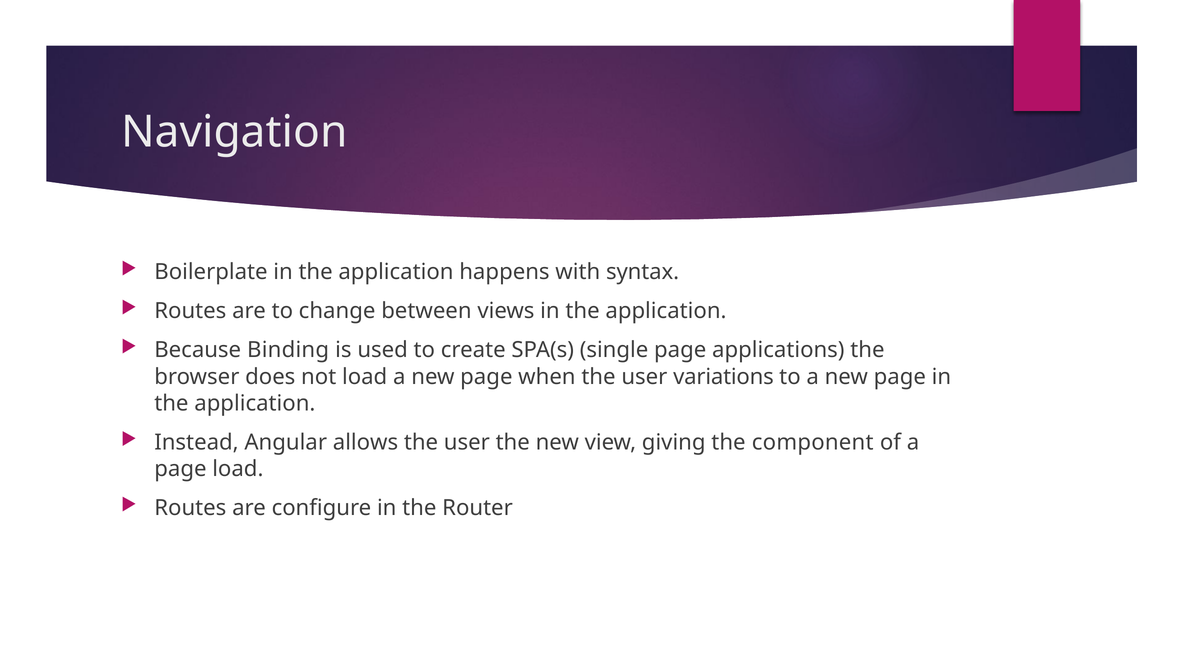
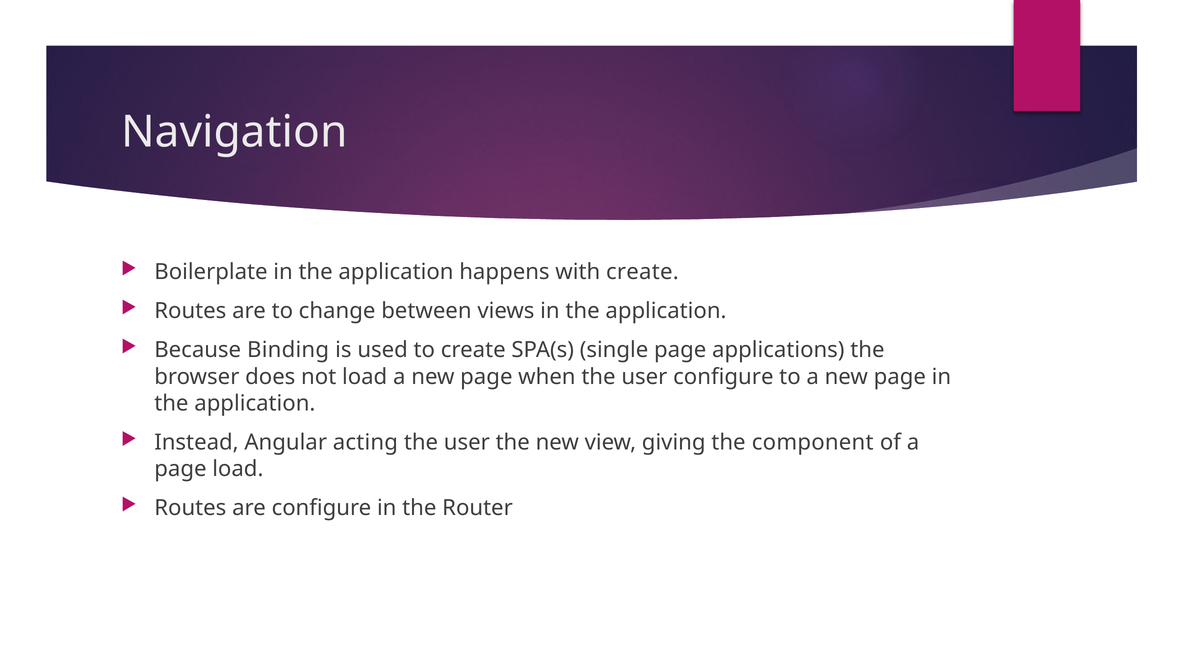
with syntax: syntax -> create
user variations: variations -> configure
allows: allows -> acting
